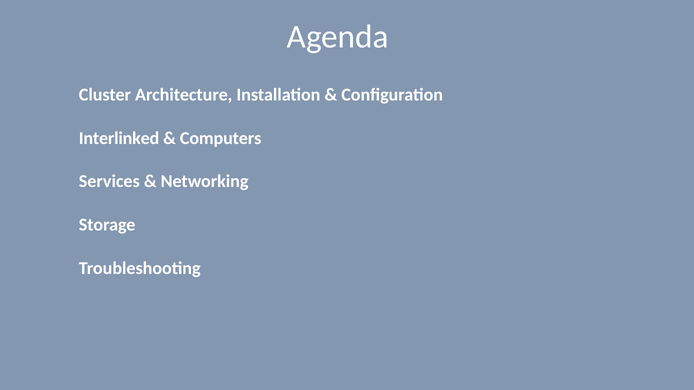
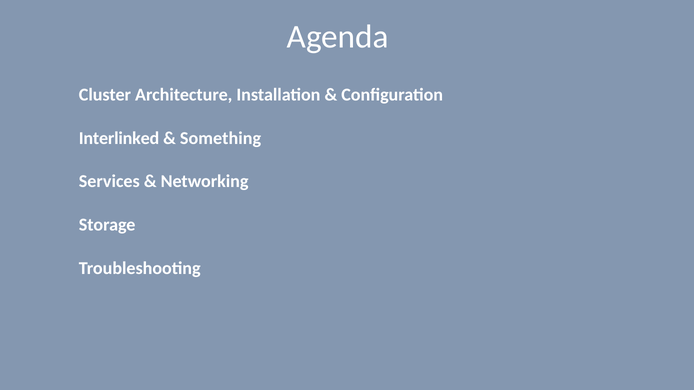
Computers: Computers -> Something
